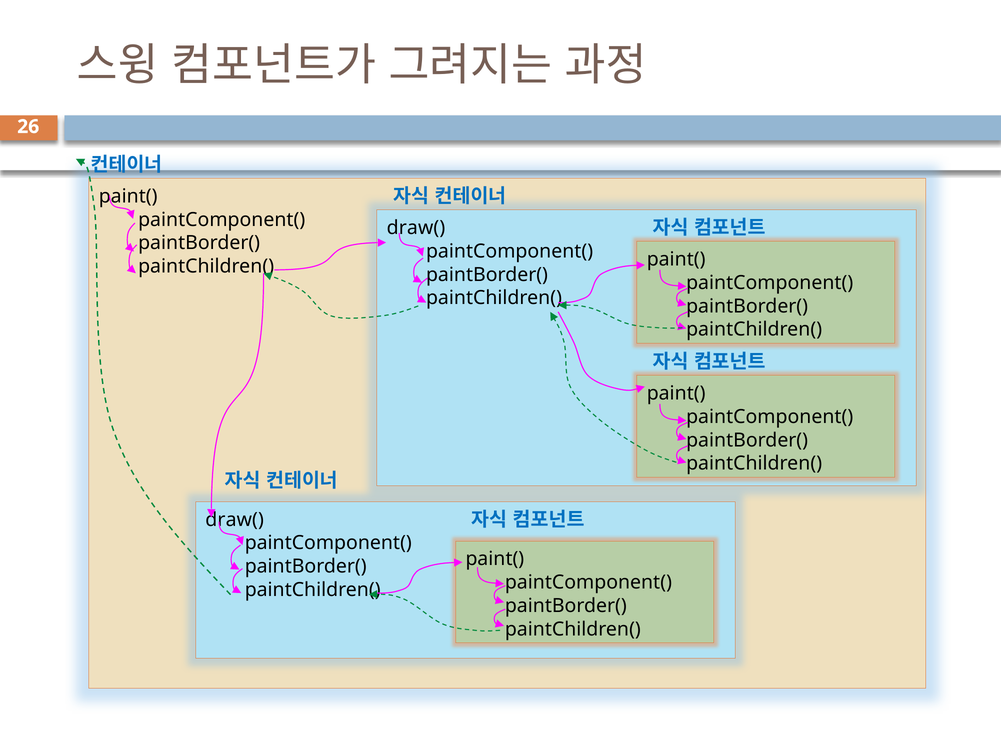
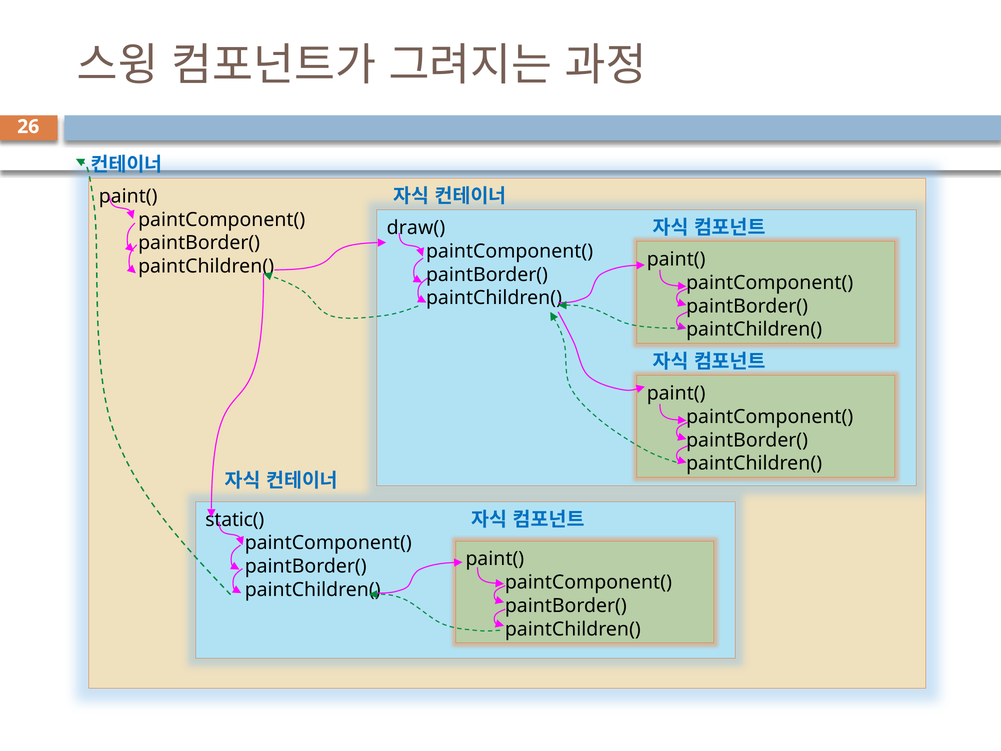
draw( at (235, 519): draw( -> static(
